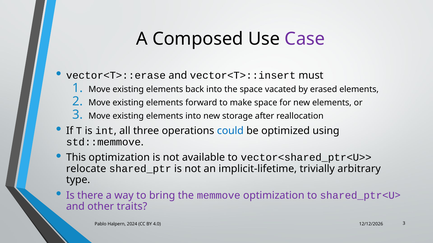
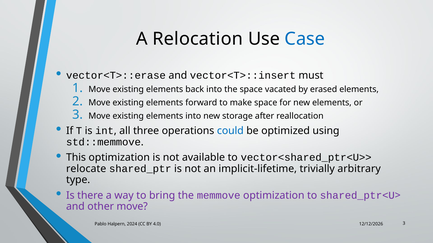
Composed: Composed -> Relocation
Case colour: purple -> blue
other traits: traits -> move
